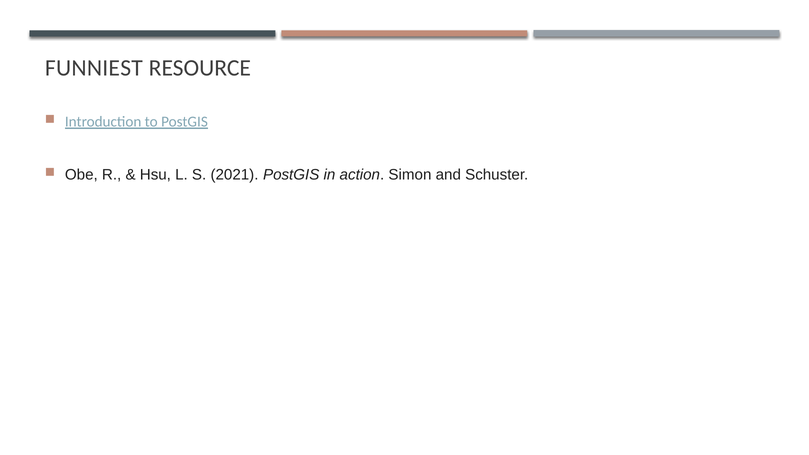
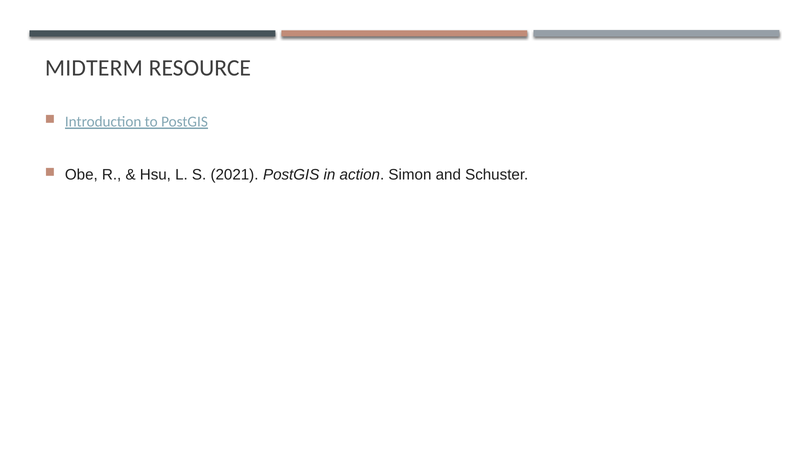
FUNNIEST: FUNNIEST -> MIDTERM
